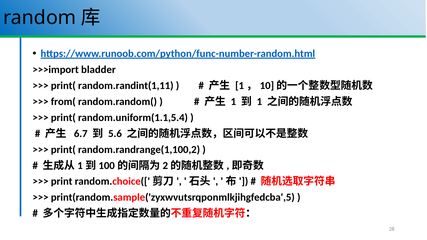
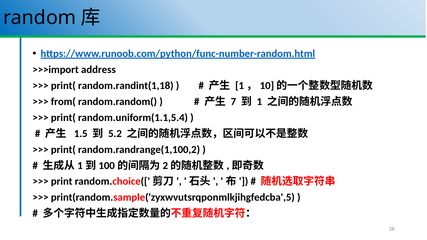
bladder: bladder -> address
random.randint(1,11: random.randint(1,11 -> random.randint(1,18
1 at (233, 102): 1 -> 7
6.7: 6.7 -> 1.5
5.6: 5.6 -> 5.2
